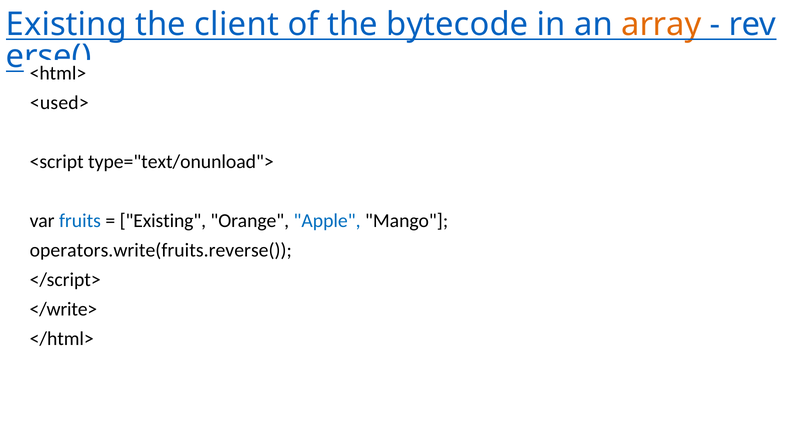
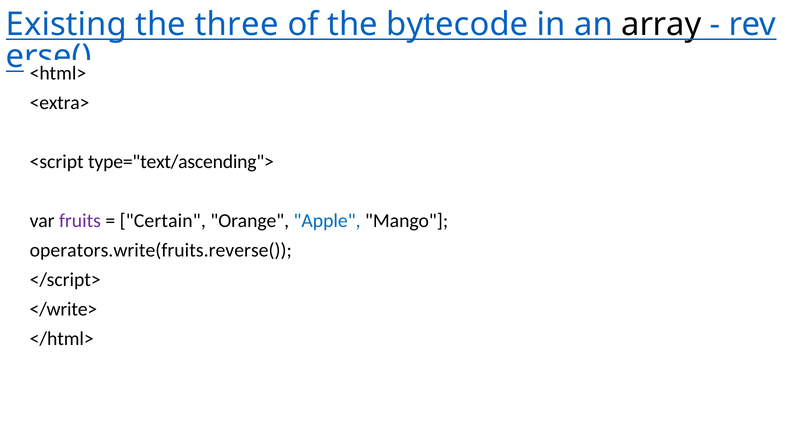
client: client -> three
array colour: orange -> black
<used>: <used> -> <extra>
type="text/onunload">: type="text/onunload"> -> type="text/ascending">
fruits colour: blue -> purple
Existing at (163, 221): Existing -> Certain
